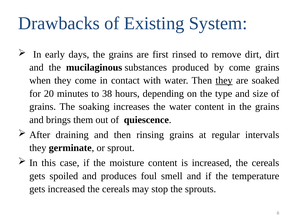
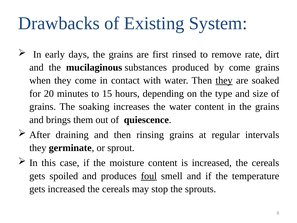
remove dirt: dirt -> rate
38: 38 -> 15
foul underline: none -> present
